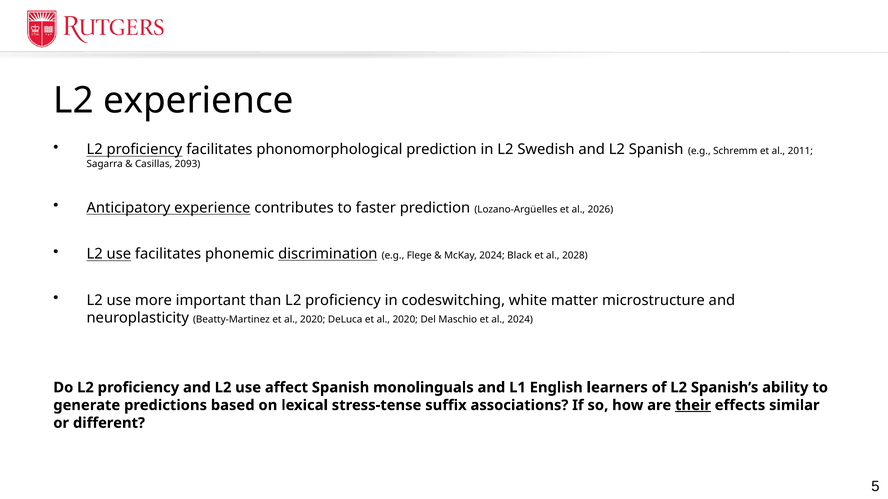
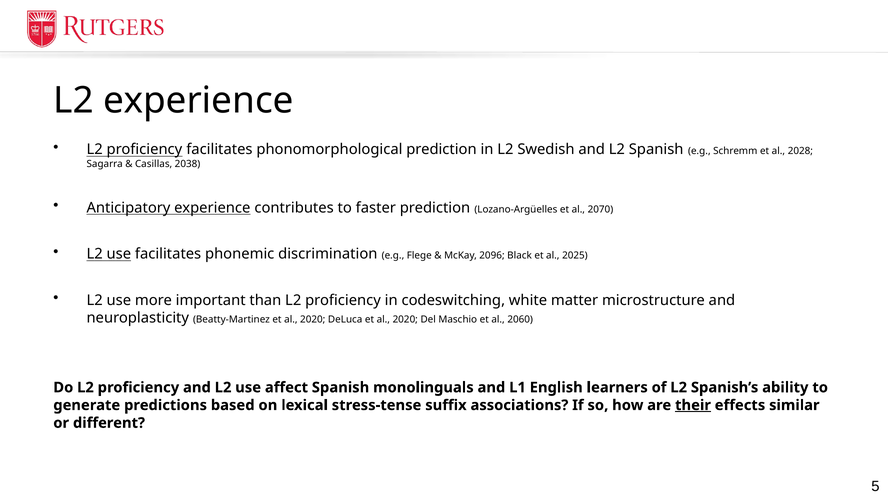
2011: 2011 -> 2028
2093: 2093 -> 2038
2026: 2026 -> 2070
discrimination underline: present -> none
McKay 2024: 2024 -> 2096
2028: 2028 -> 2025
al 2024: 2024 -> 2060
